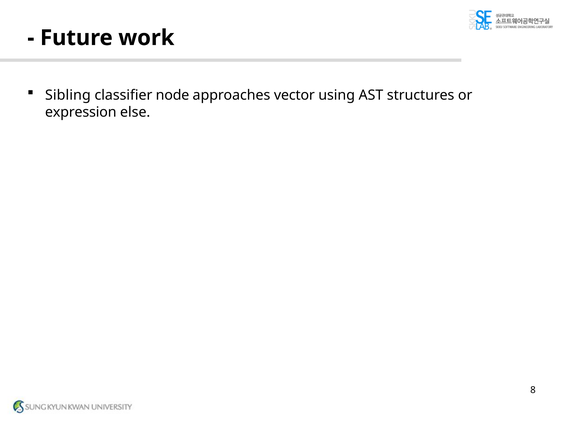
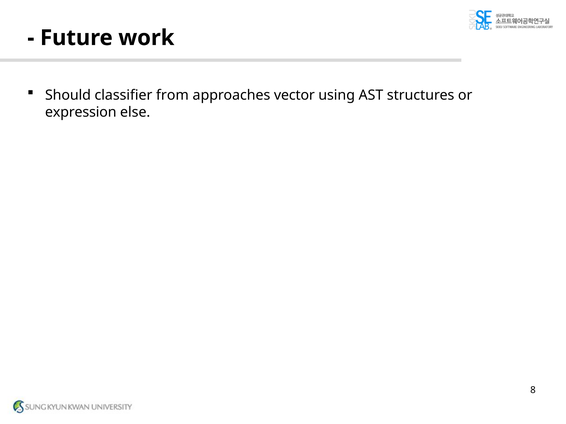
Sibling: Sibling -> Should
node: node -> from
